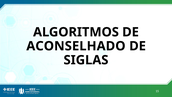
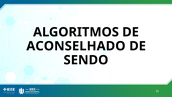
SIGLAS: SIGLAS -> SENDO
